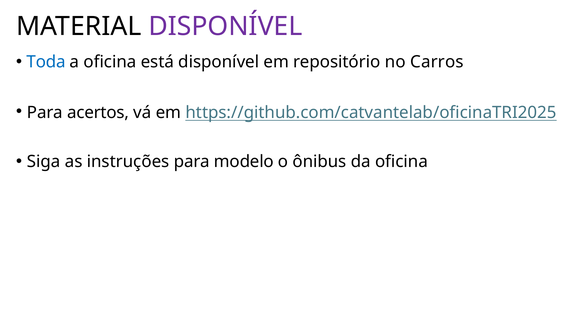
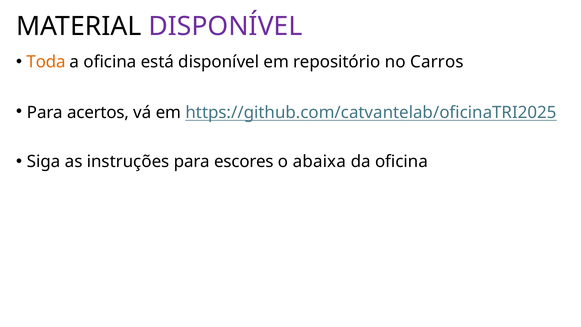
Toda colour: blue -> orange
modelo: modelo -> escores
ônibus: ônibus -> abaixa
